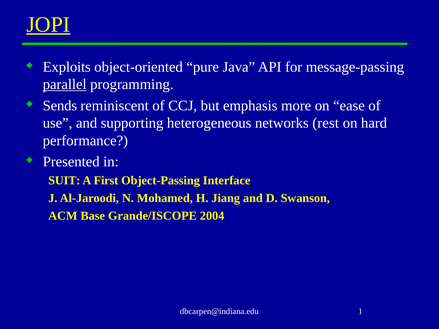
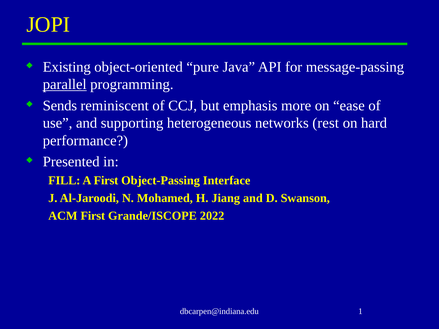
JOPI underline: present -> none
Exploits: Exploits -> Existing
SUIT: SUIT -> FILL
ACM Base: Base -> First
2004: 2004 -> 2022
